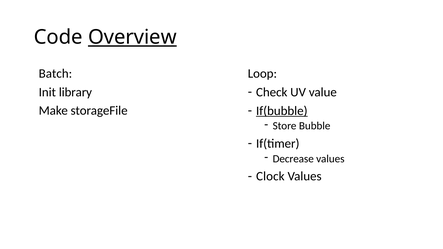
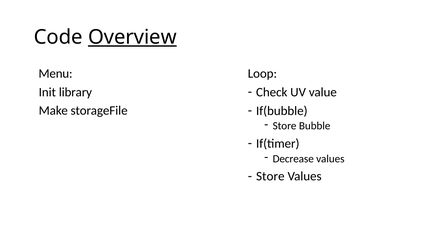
Batch: Batch -> Menu
If(bubble underline: present -> none
Clock at (270, 176): Clock -> Store
